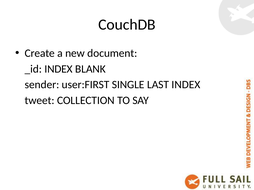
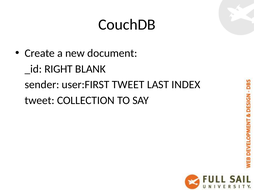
_id INDEX: INDEX -> RIGHT
user:FIRST SINGLE: SINGLE -> TWEET
